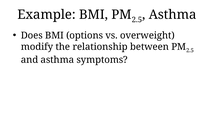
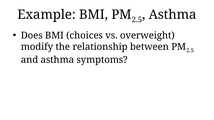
options: options -> choices
